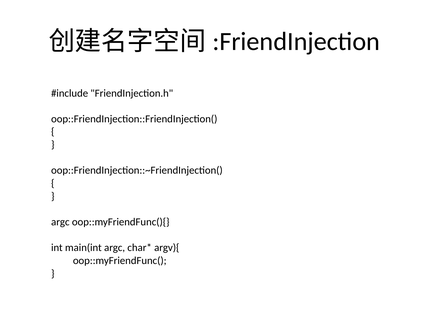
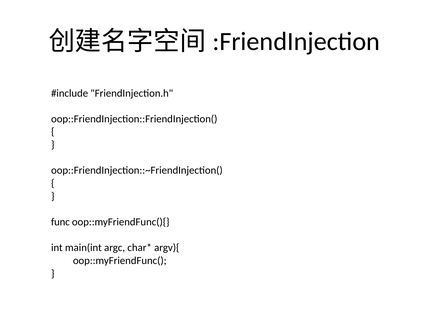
argc at (60, 222): argc -> func
